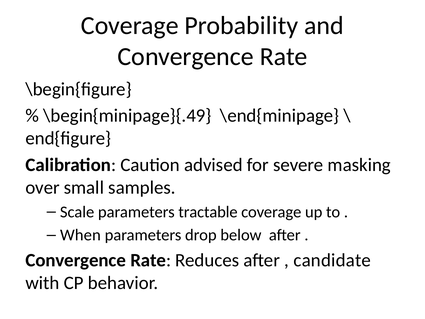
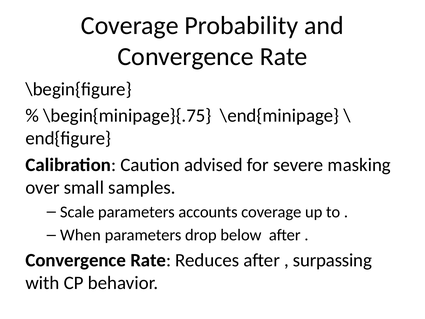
\begin{minipage}{.49: \begin{minipage}{.49 -> \begin{minipage}{.75
tractable: tractable -> accounts
candidate: candidate -> surpassing
